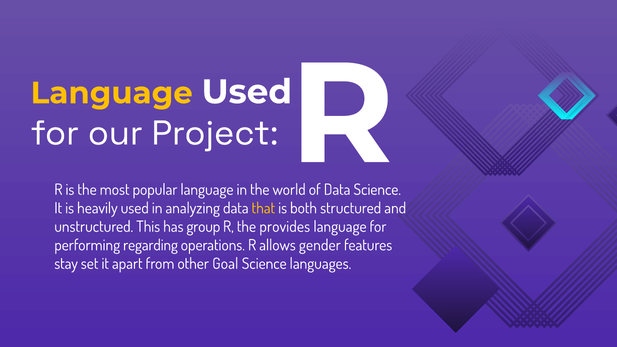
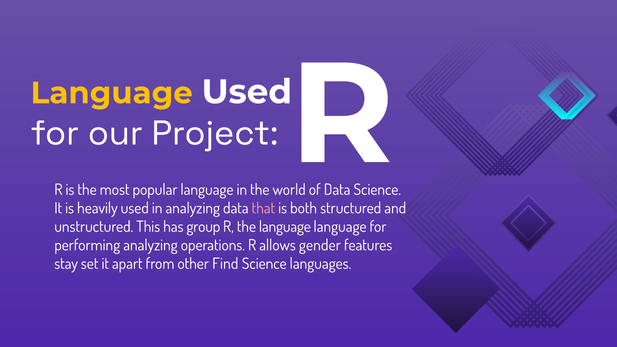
that colour: yellow -> pink
the provides: provides -> language
performing regarding: regarding -> analyzing
Goal: Goal -> Find
